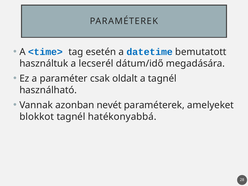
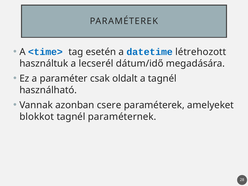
bemutatott: bemutatott -> létrehozott
nevét: nevét -> csere
hatékonyabbá: hatékonyabbá -> paraméternek
